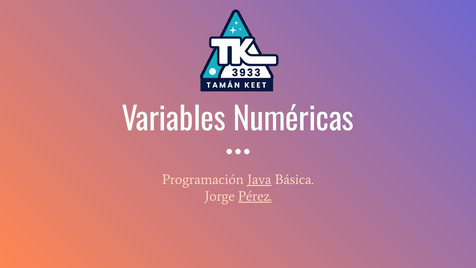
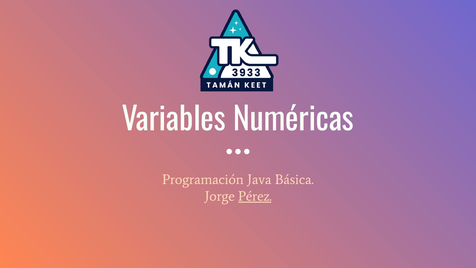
Java underline: present -> none
